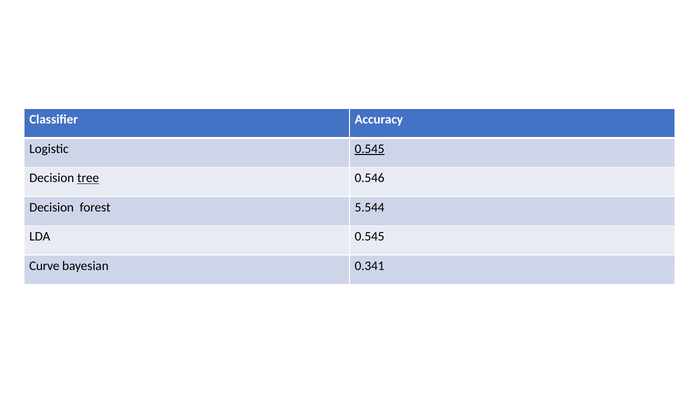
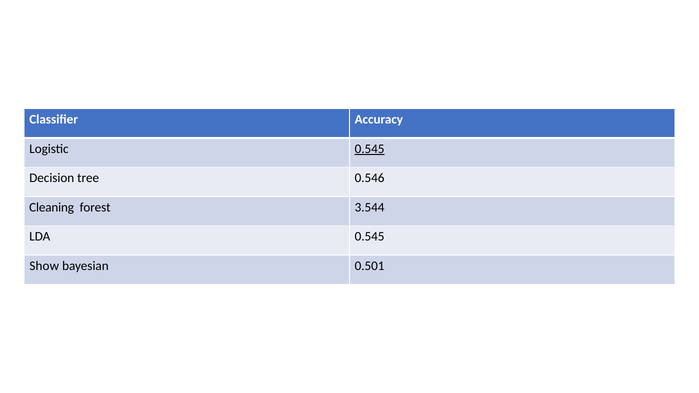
tree underline: present -> none
Decision at (52, 207): Decision -> Cleaning
5.544: 5.544 -> 3.544
Curve: Curve -> Show
0.341: 0.341 -> 0.501
